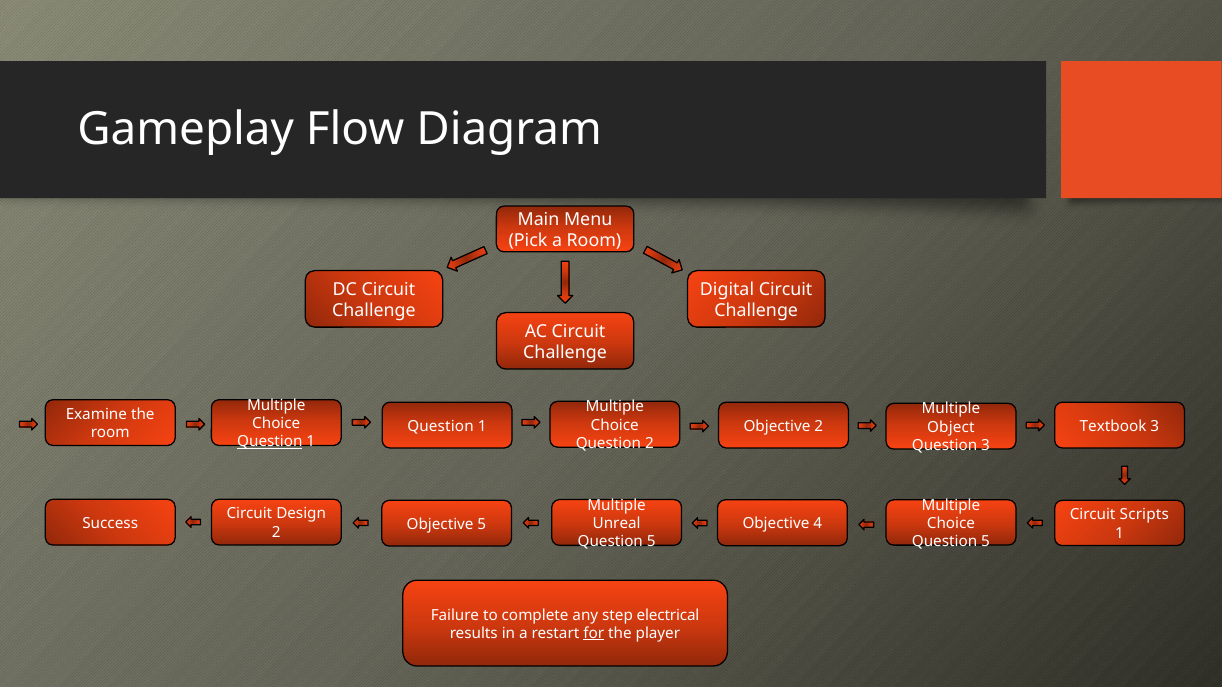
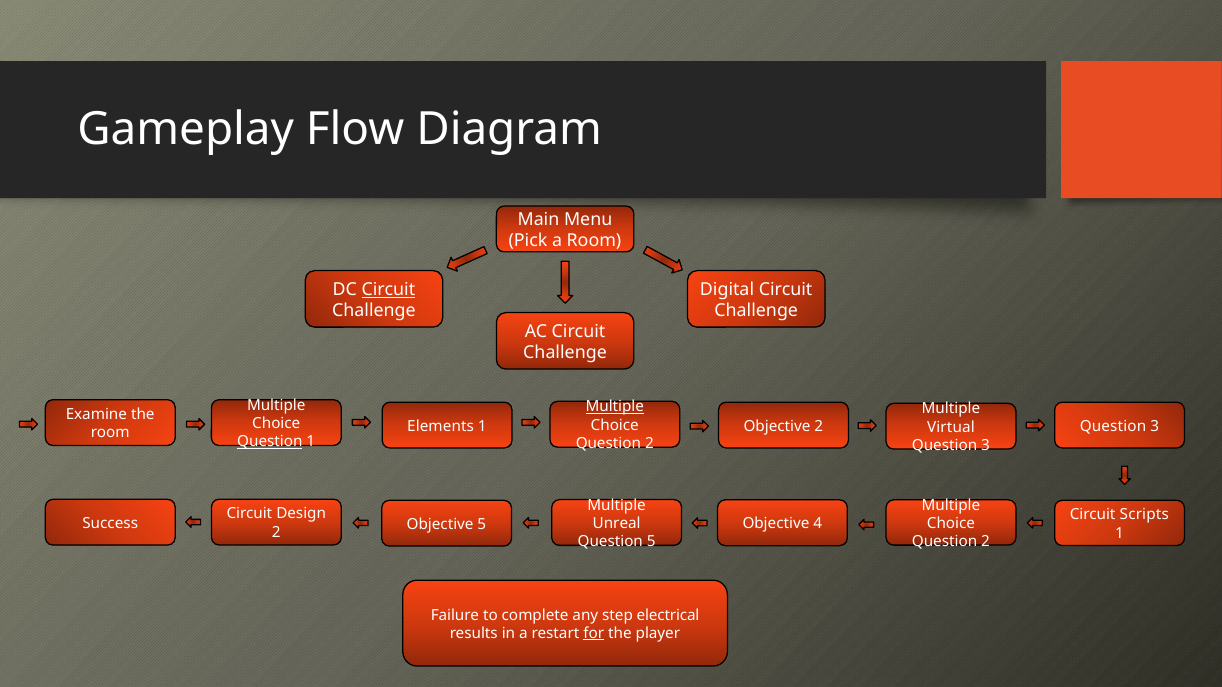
Circuit at (388, 290) underline: none -> present
Multiple at (615, 407) underline: none -> present
Question at (441, 426): Question -> Elements
Textbook at (1113, 426): Textbook -> Question
Object: Object -> Virtual
5 at (986, 542): 5 -> 2
